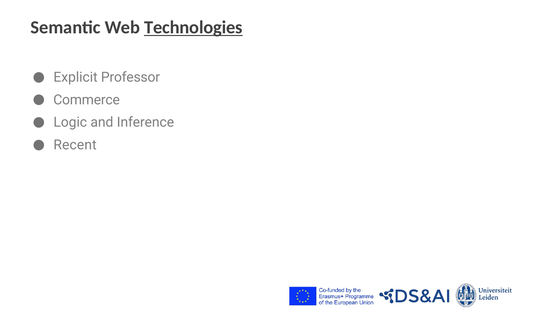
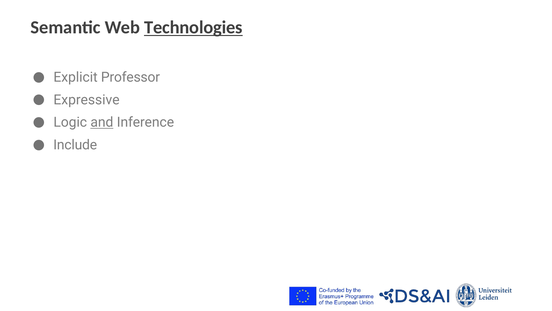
Commerce: Commerce -> Expressive
and underline: none -> present
Recent: Recent -> Include
